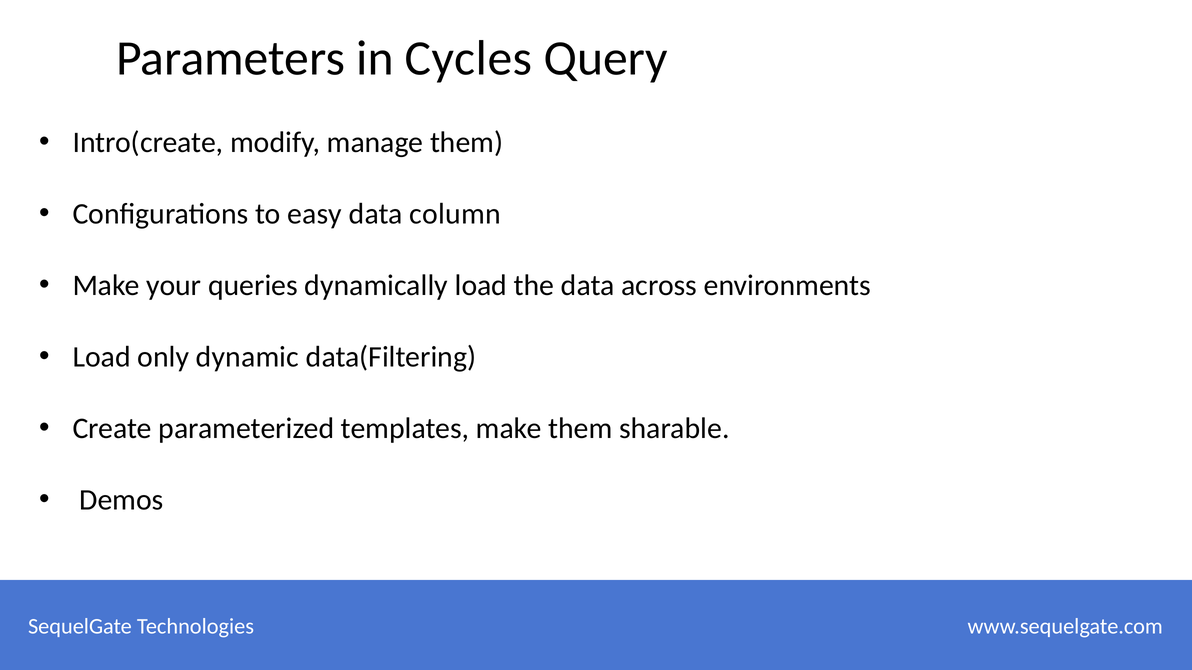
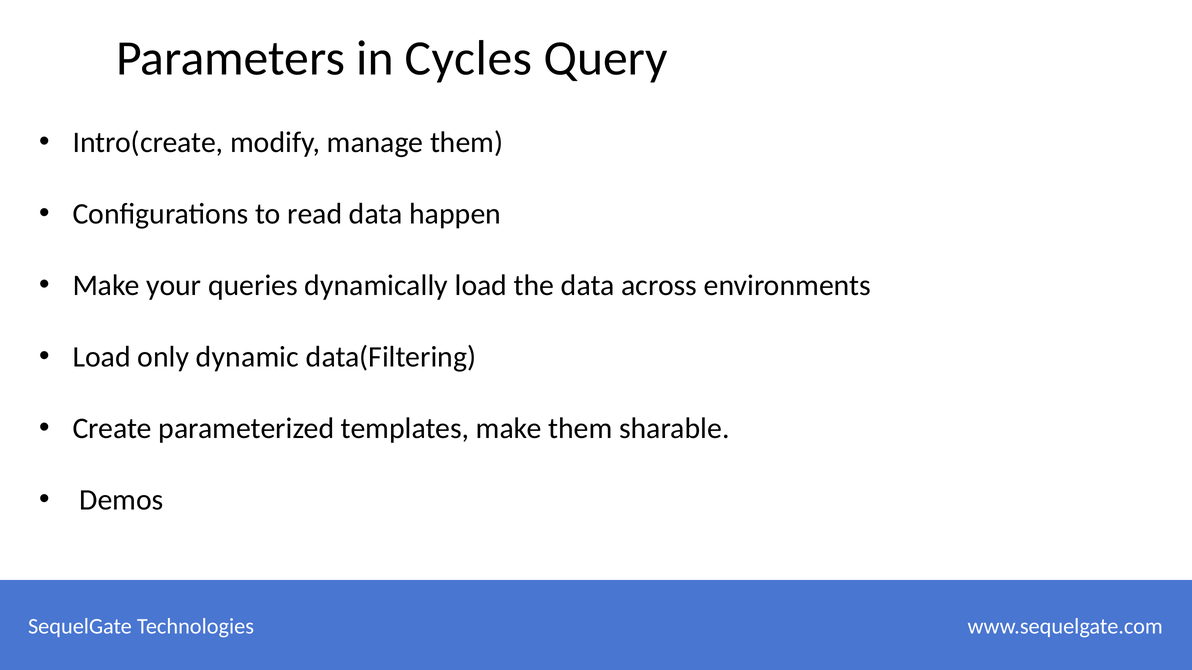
easy: easy -> read
column: column -> happen
